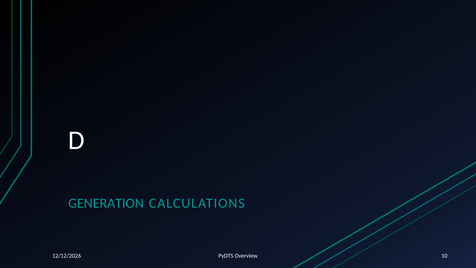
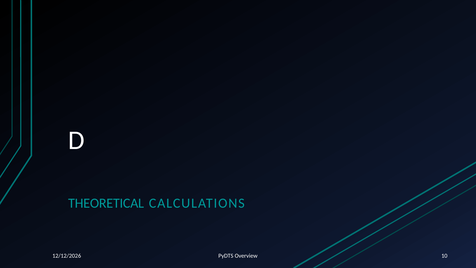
GENERATION: GENERATION -> THEORETICAL
